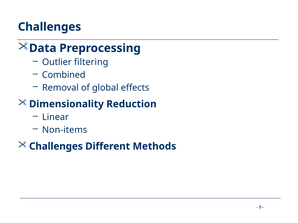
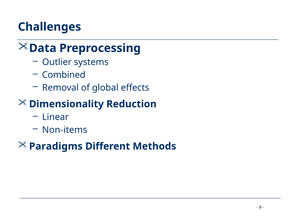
filtering: filtering -> systems
Challenges at (56, 147): Challenges -> Paradigms
